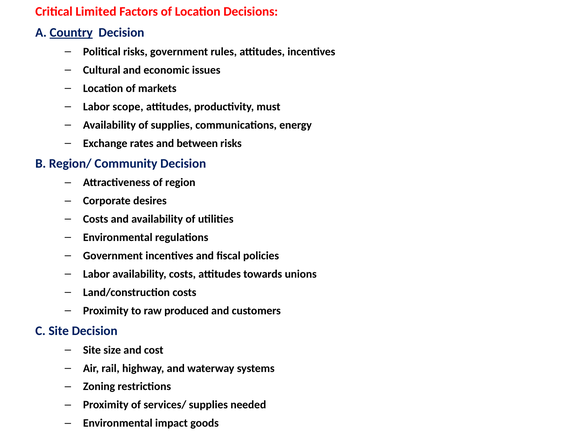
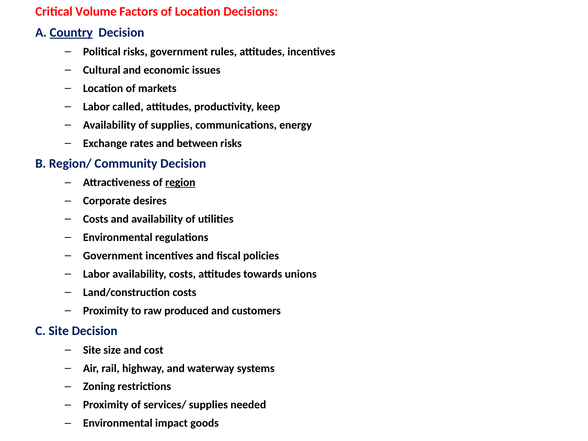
Limited: Limited -> Volume
scope: scope -> called
must: must -> keep
region underline: none -> present
